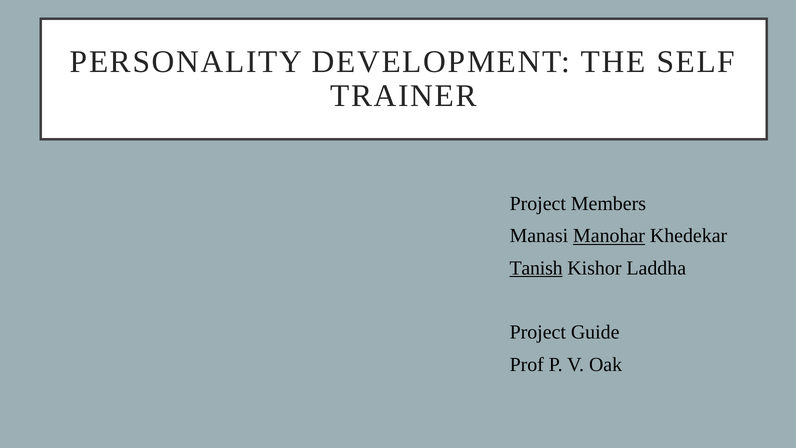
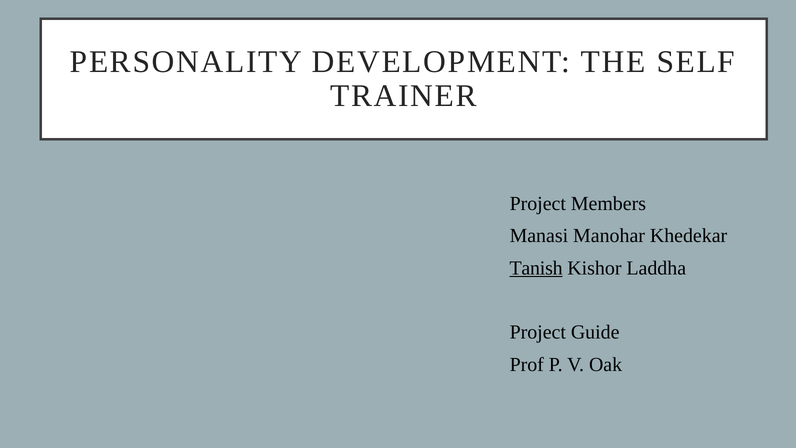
Manohar underline: present -> none
